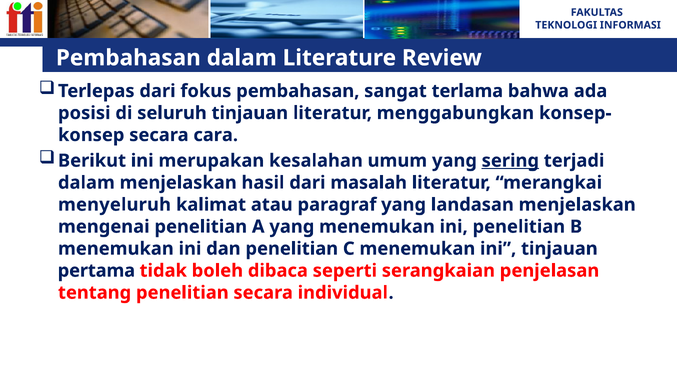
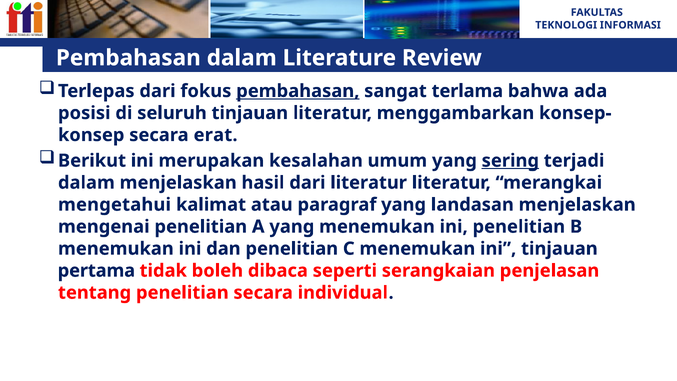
pembahasan at (298, 91) underline: none -> present
menggabungkan: menggabungkan -> menggambarkan
cara: cara -> erat
dari masalah: masalah -> literatur
menyeluruh: menyeluruh -> mengetahui
